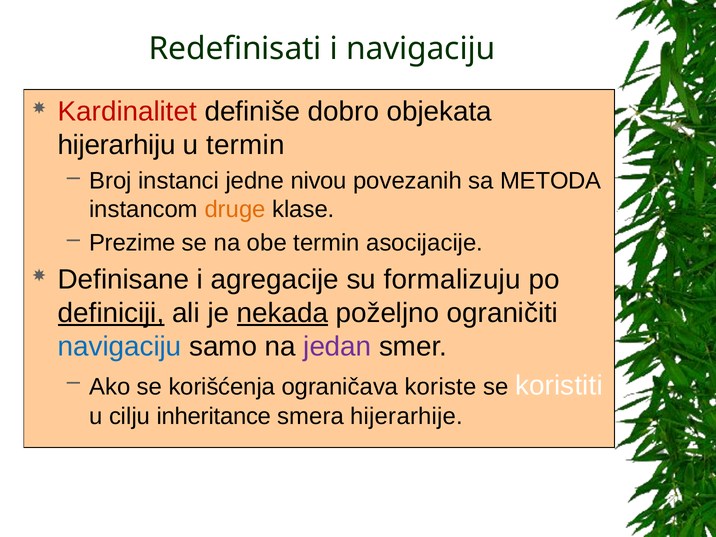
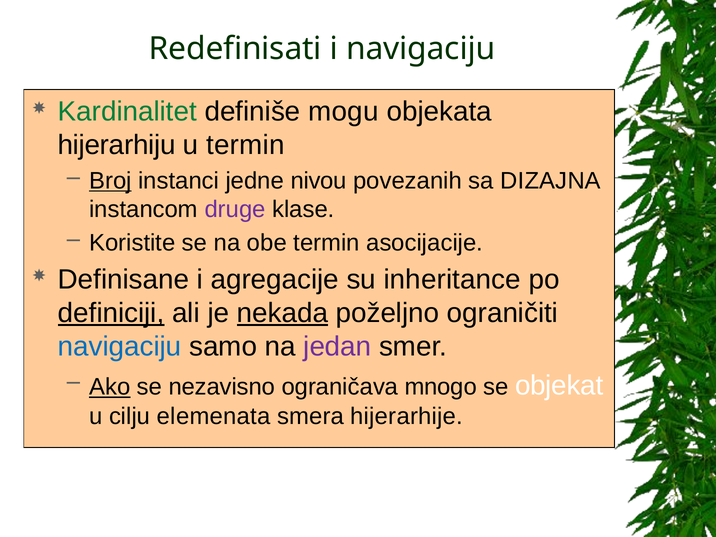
Kardinalitet colour: red -> green
dobro: dobro -> mogu
Broj underline: none -> present
METODA: METODA -> DIZAJNA
druge colour: orange -> purple
Prezime: Prezime -> Koristite
formalizuju: formalizuju -> inheritance
Ako underline: none -> present
korišćenja: korišćenja -> nezavisno
koriste: koriste -> mnogo
koristiti: koristiti -> objekat
inheritance: inheritance -> elemenata
